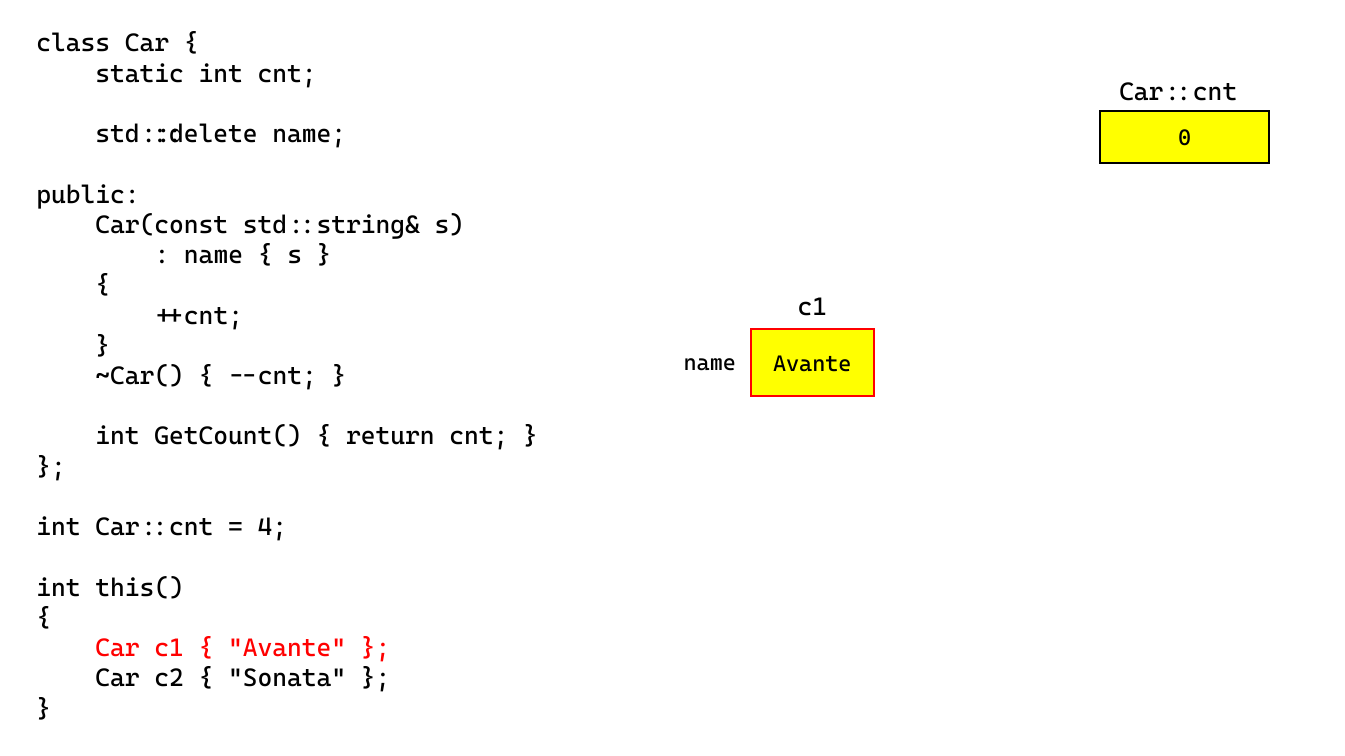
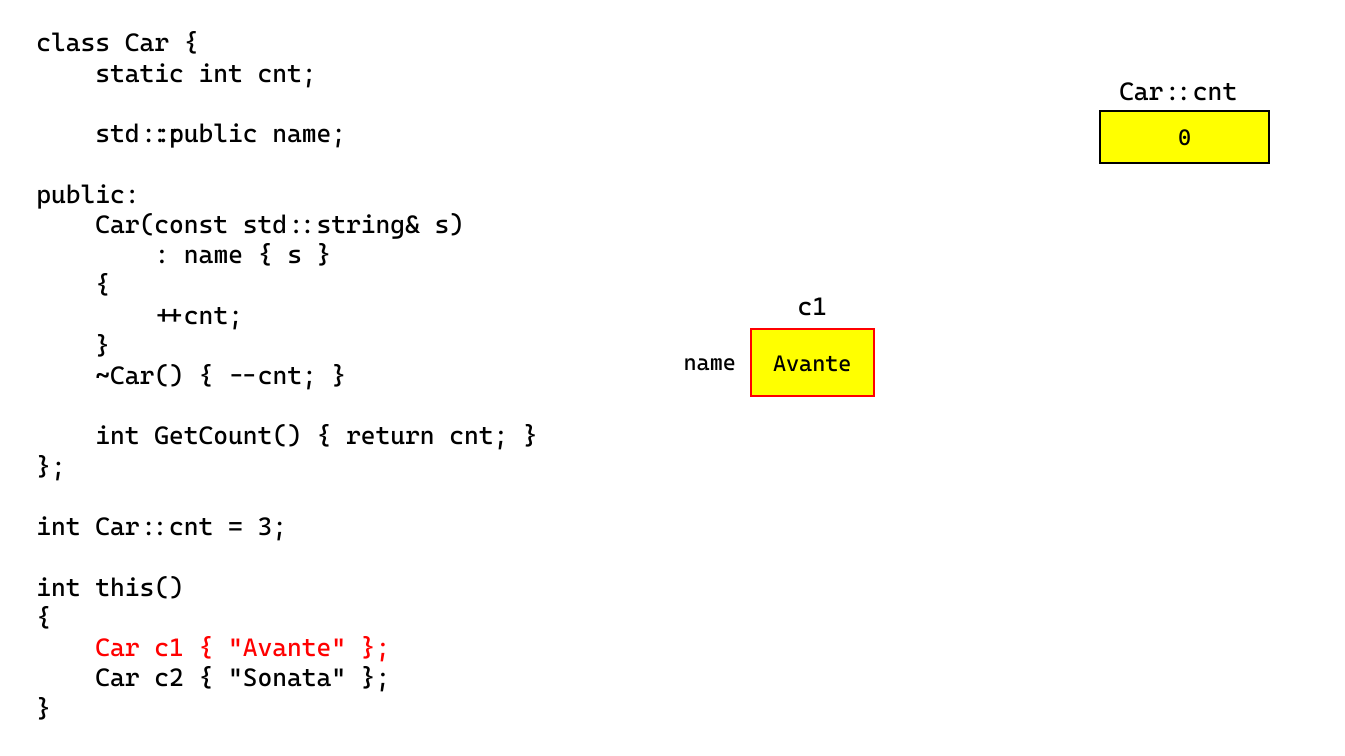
std::delete: std::delete -> std::public
4: 4 -> 3
